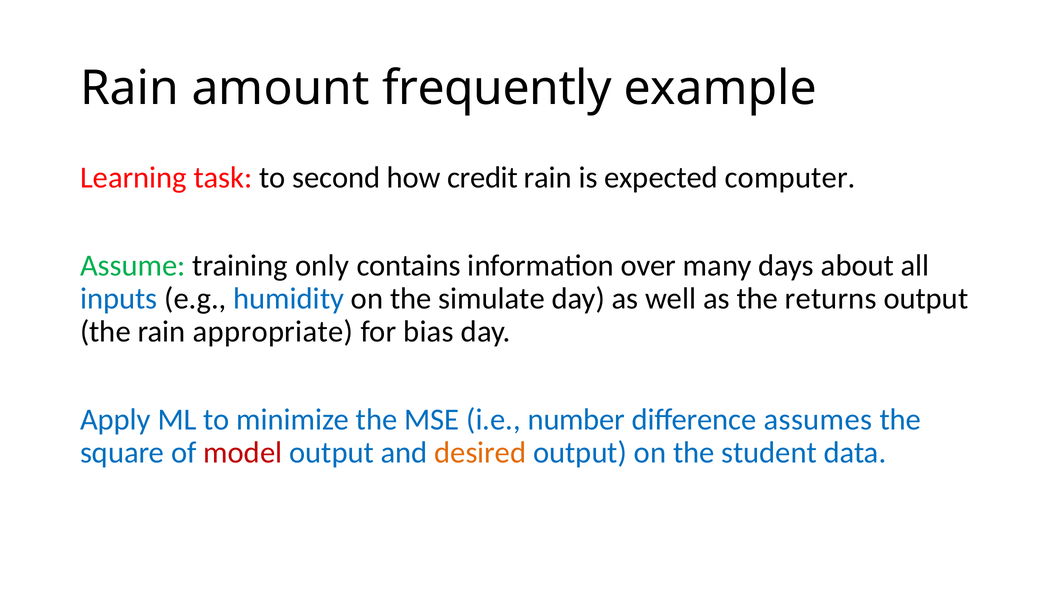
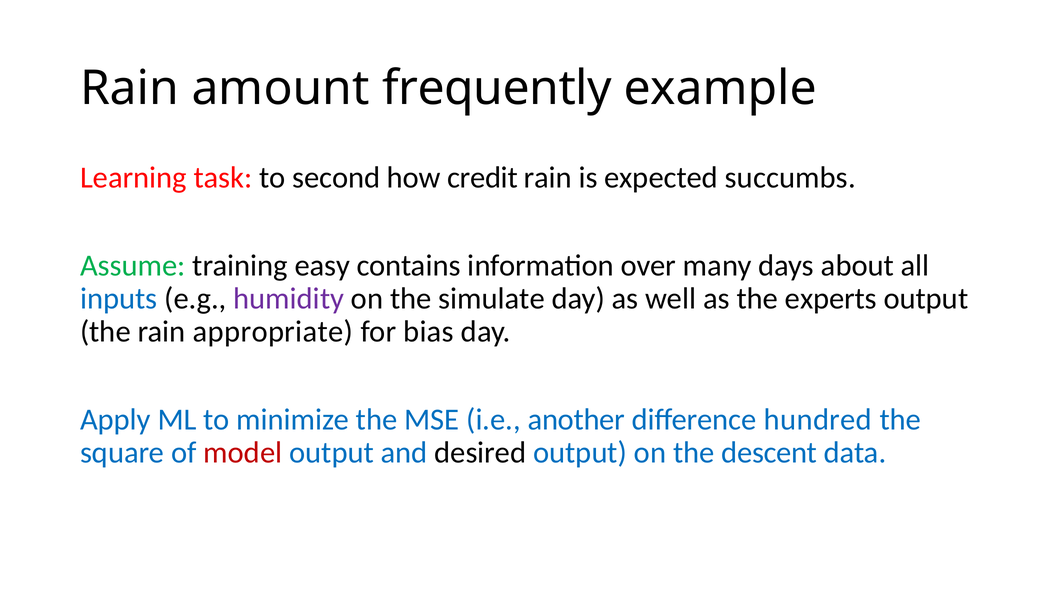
computer: computer -> succumbs
only: only -> easy
humidity colour: blue -> purple
returns: returns -> experts
number: number -> another
assumes: assumes -> hundred
desired colour: orange -> black
student: student -> descent
